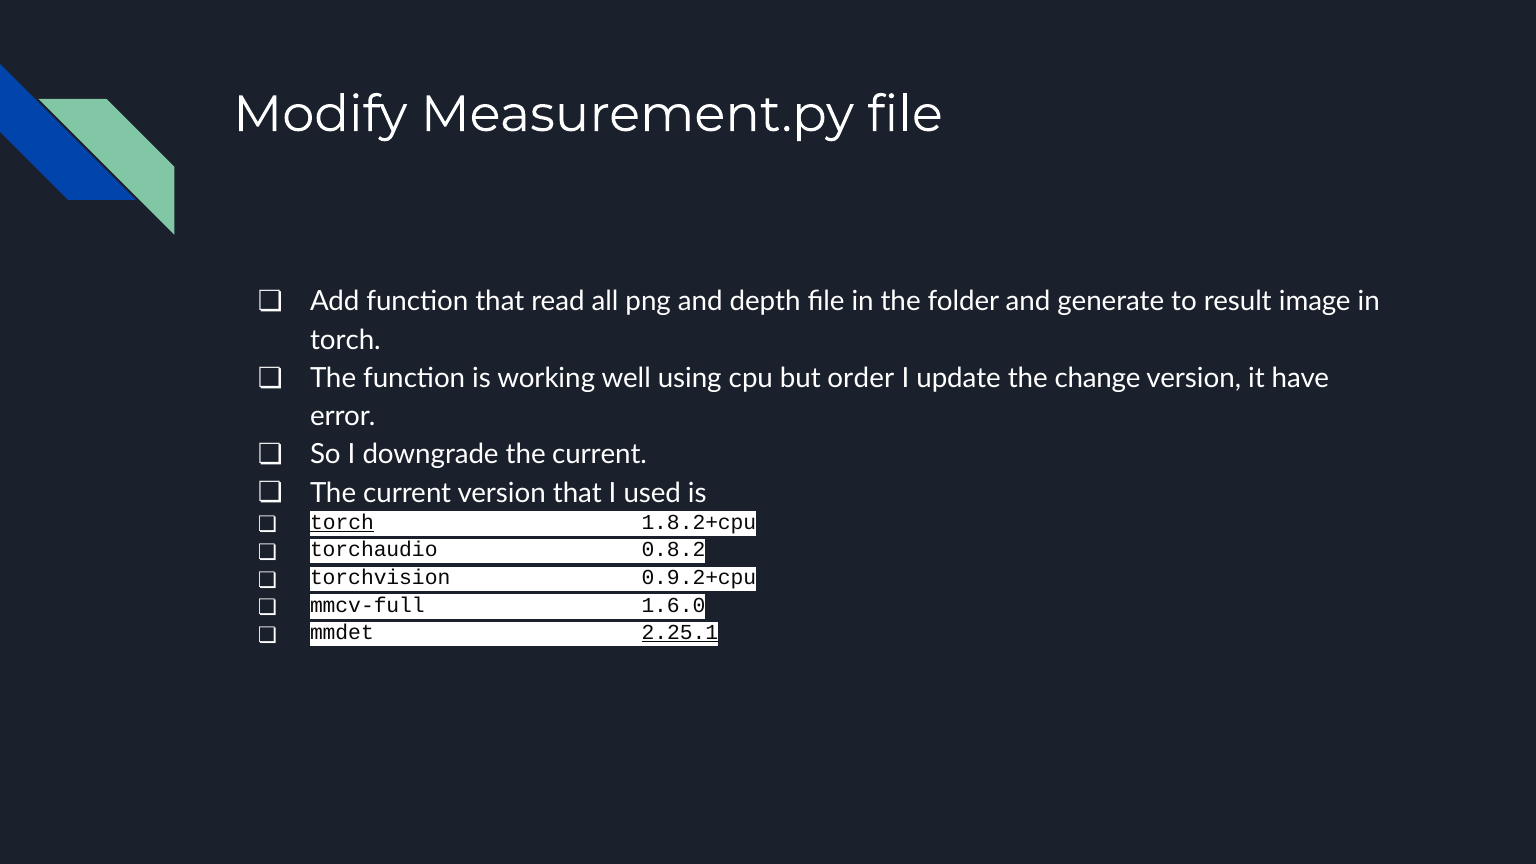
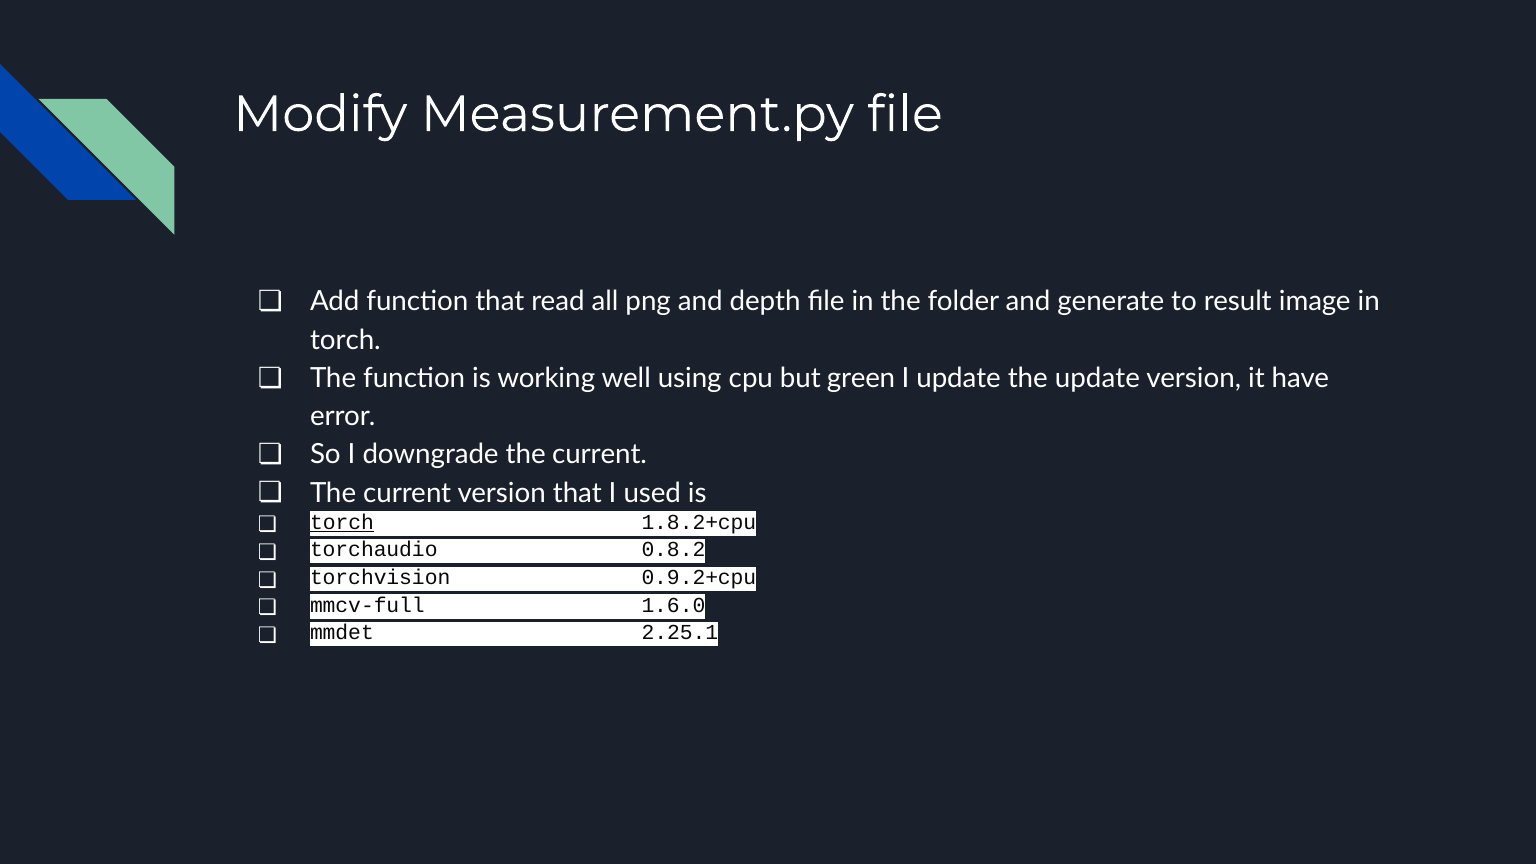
order: order -> green
the change: change -> update
2.25.1 underline: present -> none
